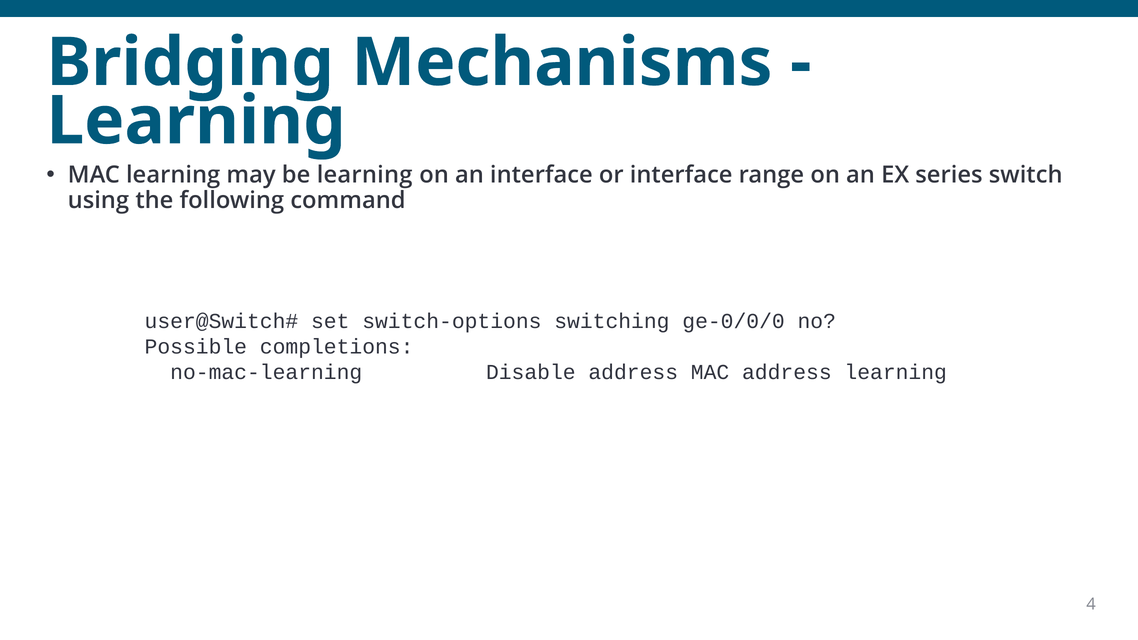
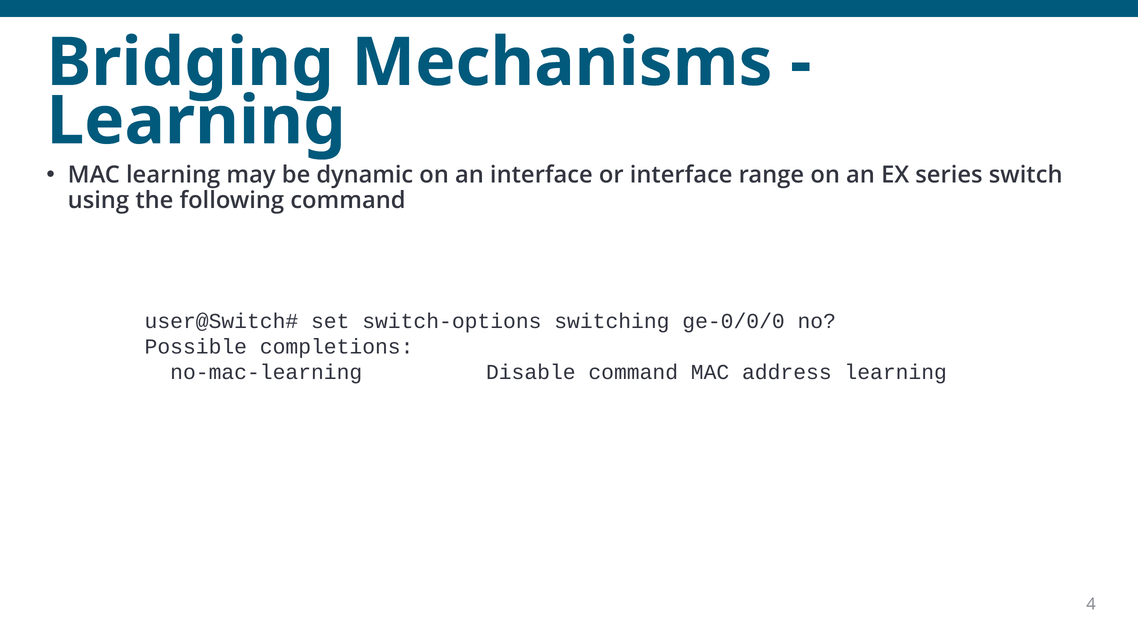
learning at (365, 175): learning -> dynamic
Disable address: address -> command
